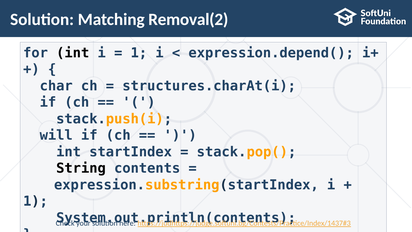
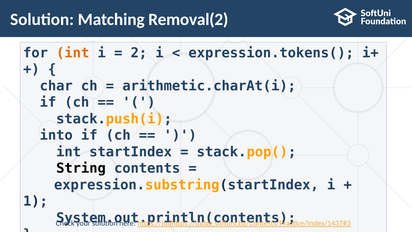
int at (73, 53) colour: black -> orange
1 at (139, 53): 1 -> 2
expression.depend(: expression.depend( -> expression.tokens(
structures.charAt(i: structures.charAt(i -> arithmetic.charAt(i
will: will -> into
